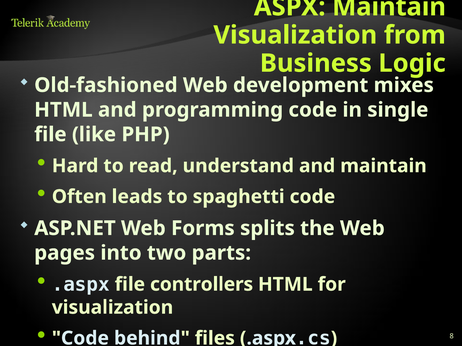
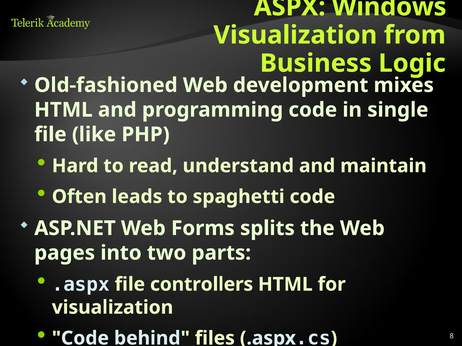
ASPX Maintain: Maintain -> Windows
